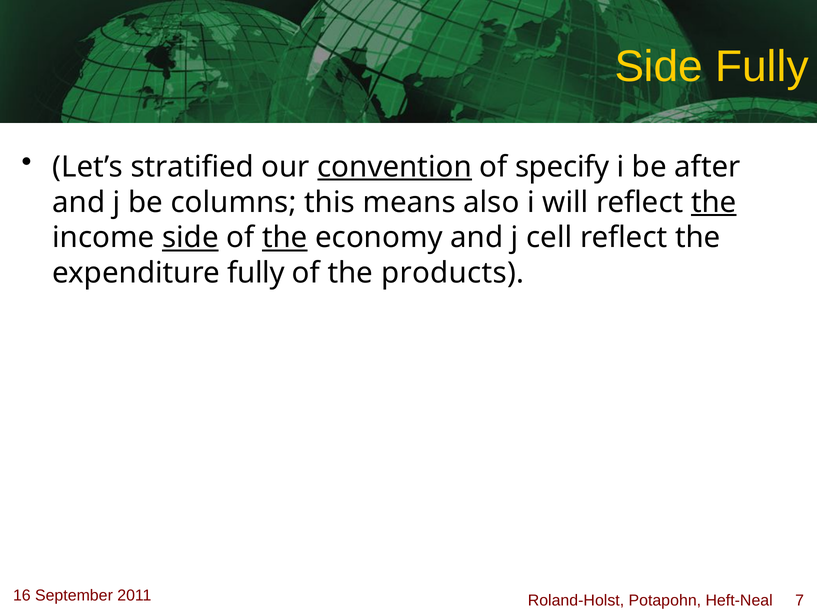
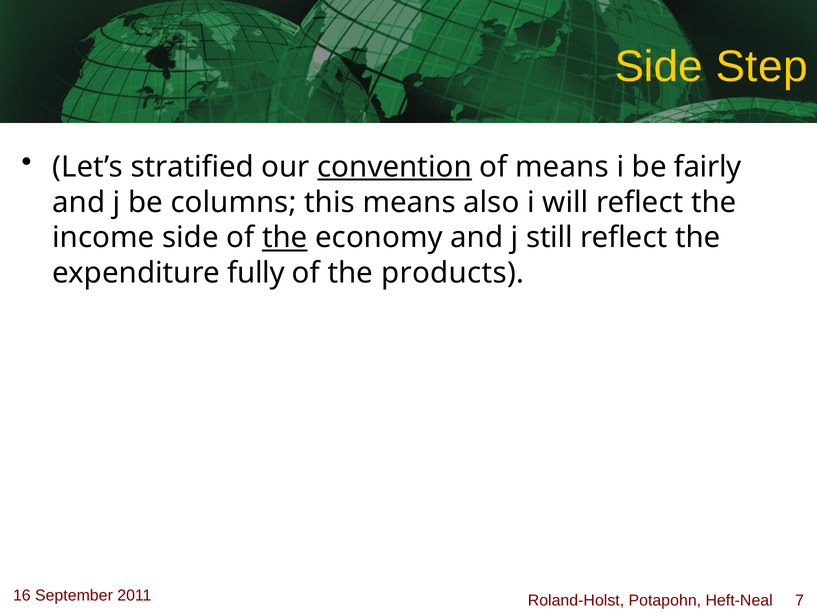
Side Fully: Fully -> Step
of specify: specify -> means
after: after -> fairly
the at (714, 202) underline: present -> none
side at (190, 238) underline: present -> none
cell: cell -> still
